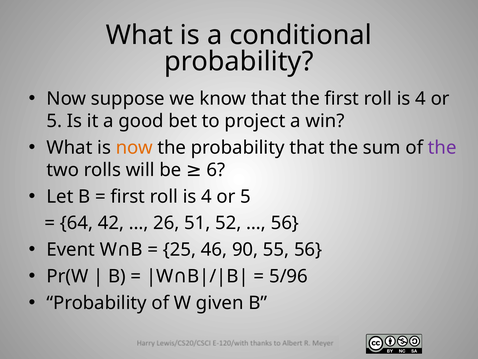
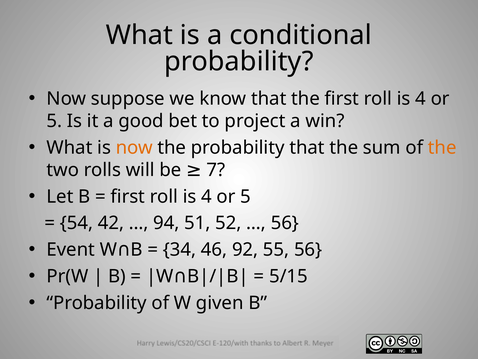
the at (442, 147) colour: purple -> orange
6: 6 -> 7
64: 64 -> 54
26: 26 -> 94
25: 25 -> 34
90: 90 -> 92
5/96: 5/96 -> 5/15
